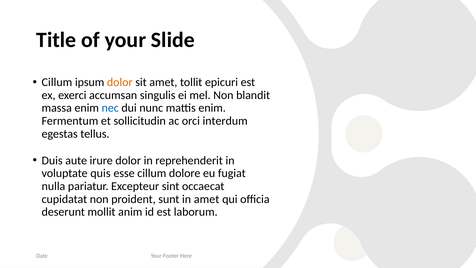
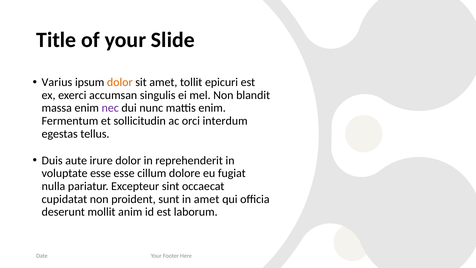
Cillum at (57, 82): Cillum -> Varius
nec colour: blue -> purple
voluptate quis: quis -> esse
